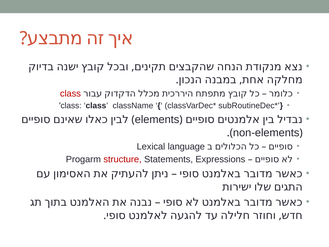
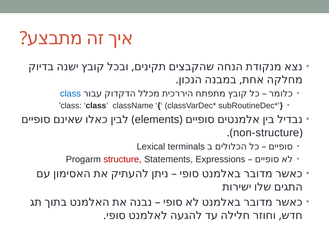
class at (70, 94) colour: red -> blue
non-elements: non-elements -> non-structure
language: language -> terminals
